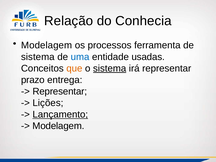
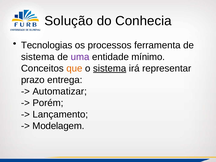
Relação: Relação -> Solução
Modelagem at (47, 45): Modelagem -> Tecnologias
uma colour: blue -> purple
usadas: usadas -> mínimo
Representar at (60, 91): Representar -> Automatizar
Lições: Lições -> Porém
Lançamento underline: present -> none
